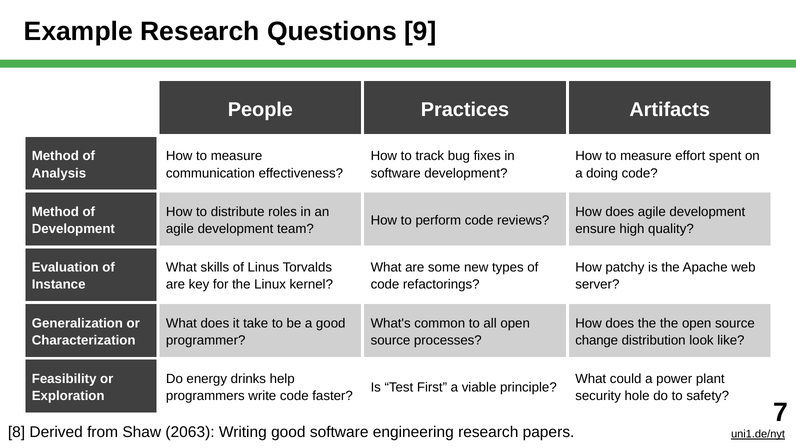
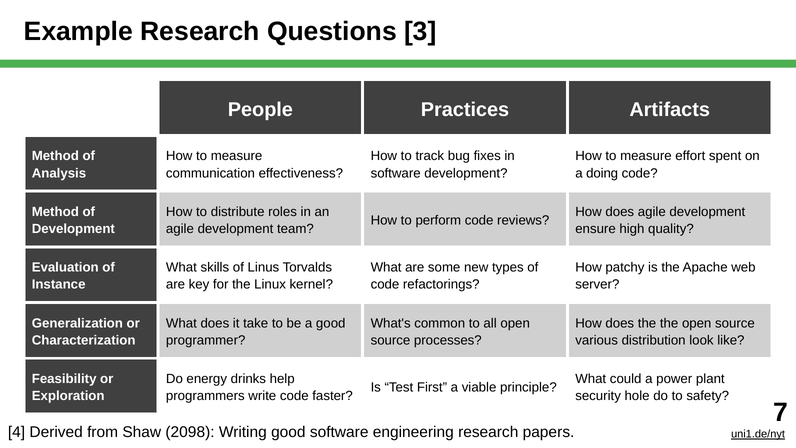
9: 9 -> 3
change: change -> various
8: 8 -> 4
2063: 2063 -> 2098
